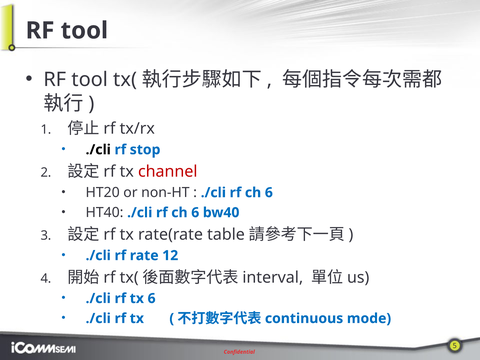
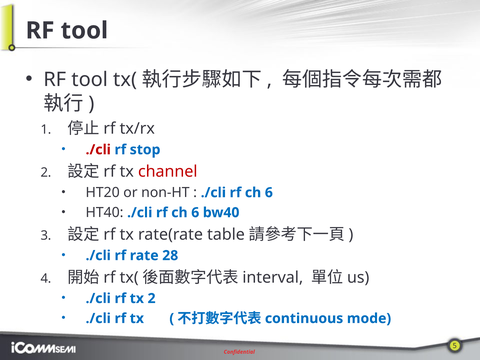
./cli at (98, 150) colour: black -> red
12: 12 -> 28
tx 6: 6 -> 2
